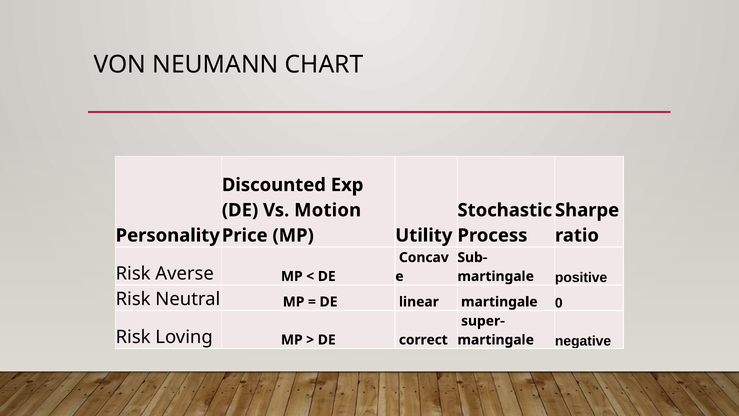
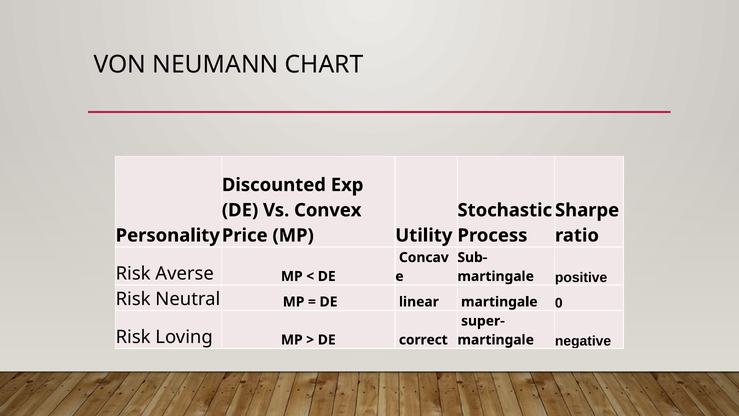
Motion: Motion -> Convex
